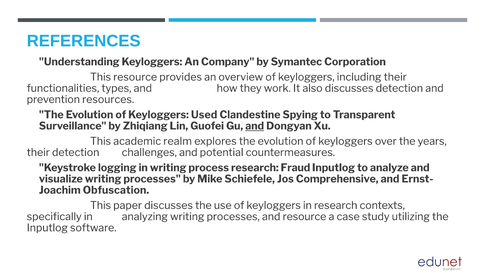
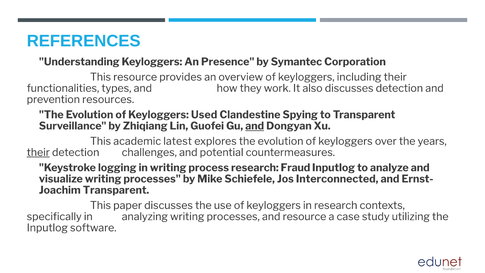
Company: Company -> Presence
realm: realm -> latest
their at (38, 152) underline: none -> present
Comprehensive: Comprehensive -> Interconnected
Obfuscation at (116, 190): Obfuscation -> Transparent
